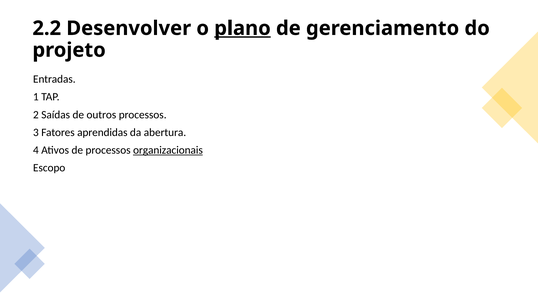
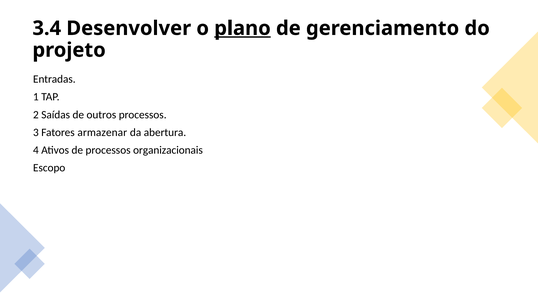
2.2: 2.2 -> 3.4
aprendidas: aprendidas -> armazenar
organizacionais underline: present -> none
